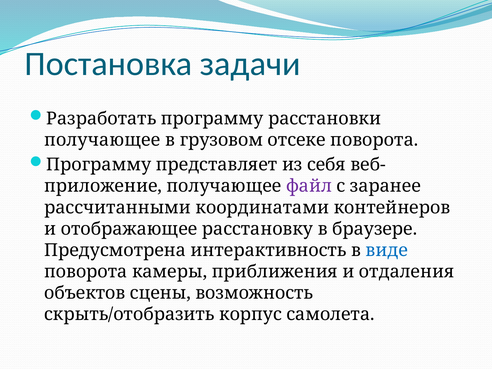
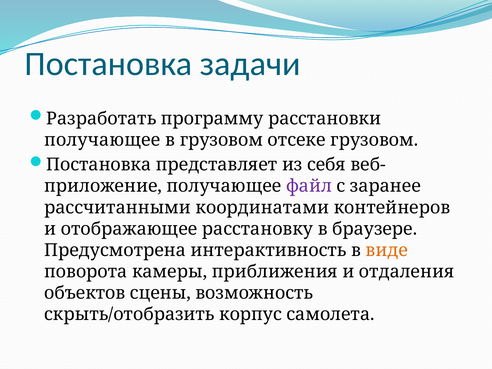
отсеке поворота: поворота -> грузовом
Программу at (99, 165): Программу -> Постановка
виде colour: blue -> orange
